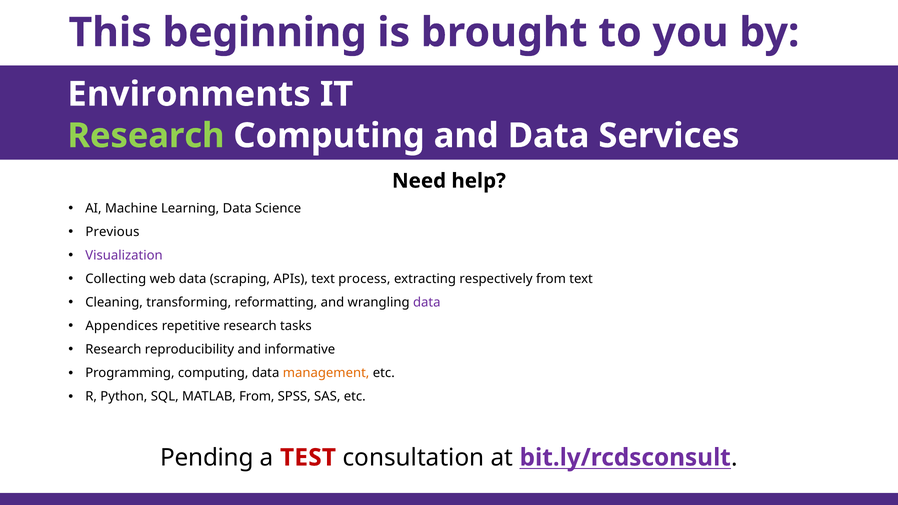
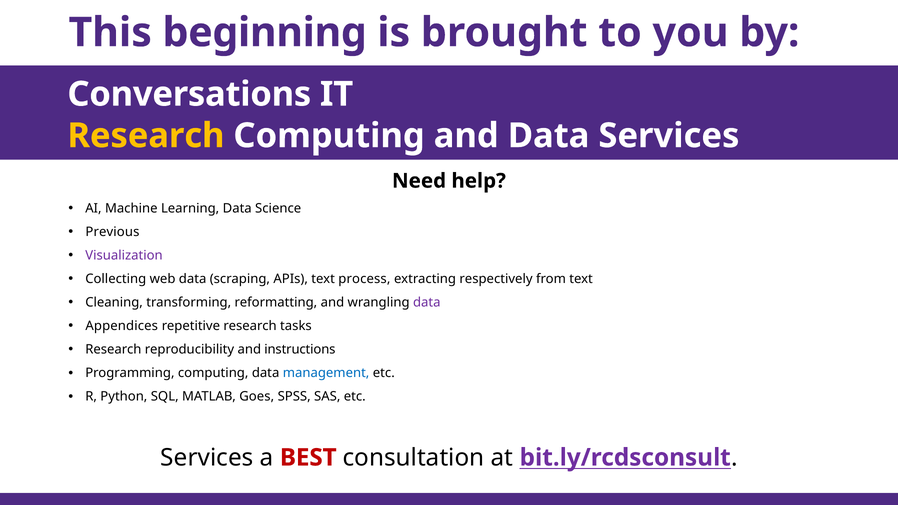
Environments: Environments -> Conversations
Research at (146, 136) colour: light green -> yellow
informative: informative -> instructions
management colour: orange -> blue
MATLAB From: From -> Goes
Pending at (207, 458): Pending -> Services
TEST: TEST -> BEST
